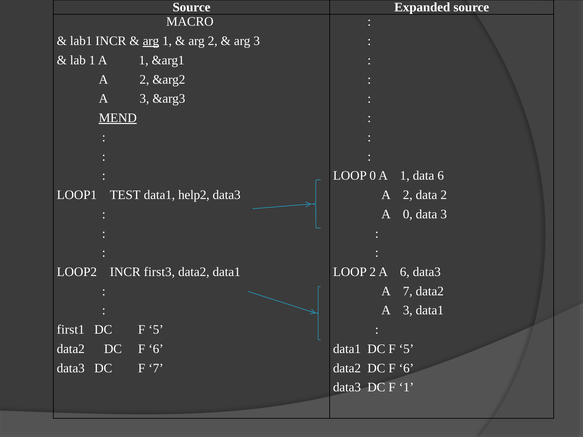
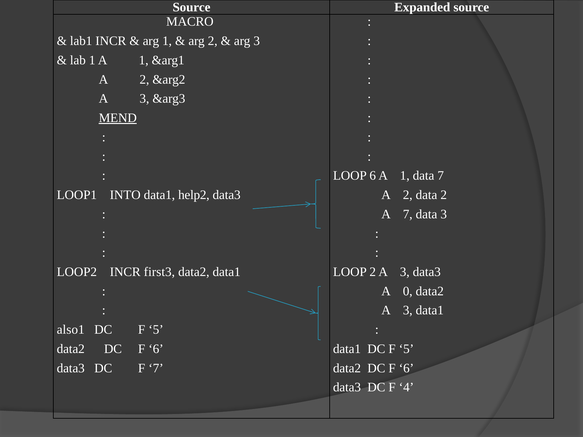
arg at (151, 41) underline: present -> none
LOOP 0: 0 -> 6
data 6: 6 -> 7
TEST: TEST -> INTO
A 0: 0 -> 7
2 A 6: 6 -> 3
A 7: 7 -> 0
first1: first1 -> also1
F 1: 1 -> 4
